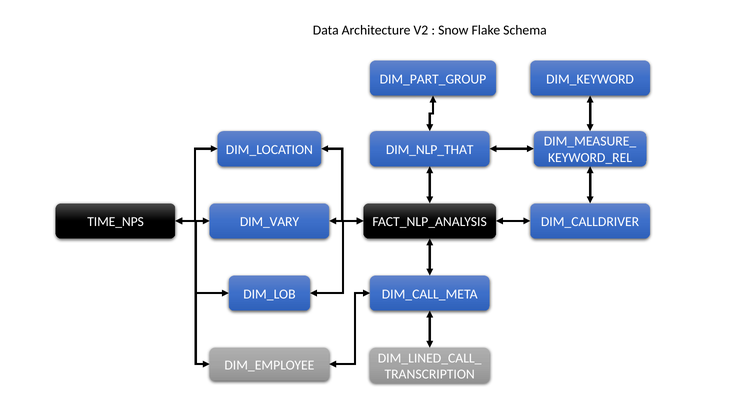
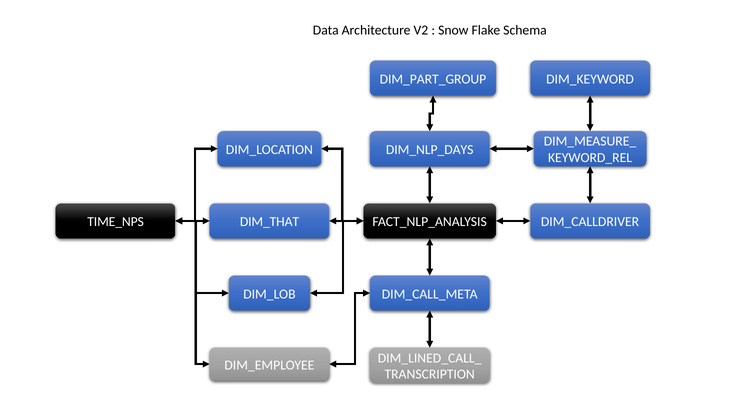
DIM_NLP_THAT: DIM_NLP_THAT -> DIM_NLP_DAYS
DIM_VARY: DIM_VARY -> DIM_THAT
